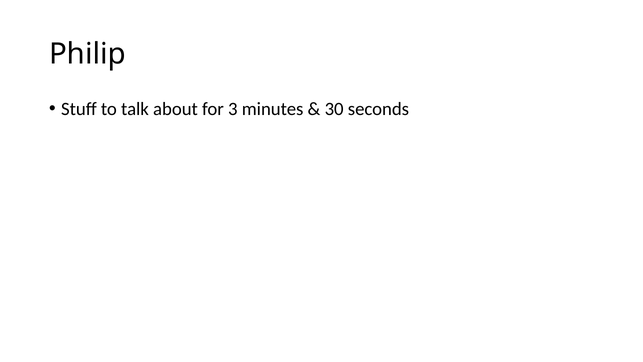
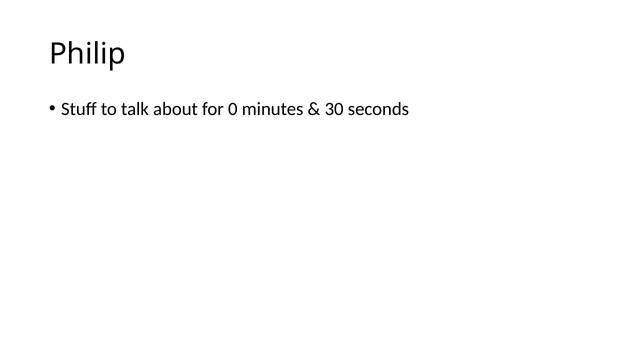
3: 3 -> 0
